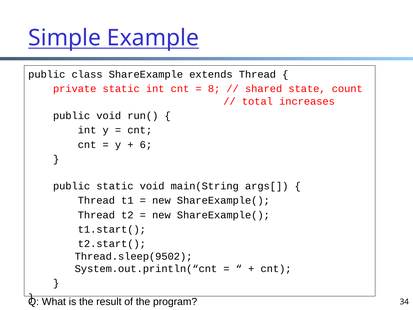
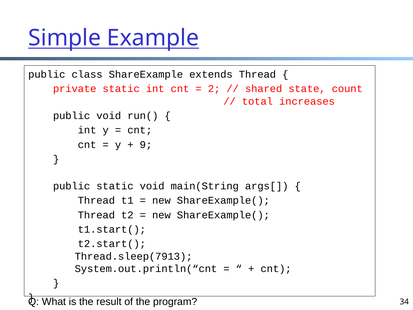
8: 8 -> 2
6: 6 -> 9
Thread.sleep(9502: Thread.sleep(9502 -> Thread.sleep(7913
